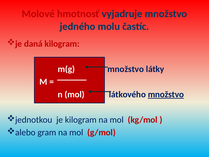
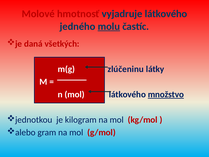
vyjadruje množstvo: množstvo -> látkového
molu underline: none -> present
daná kilogram: kilogram -> všetkých
m(g množstvo: množstvo -> zlúčeninu
